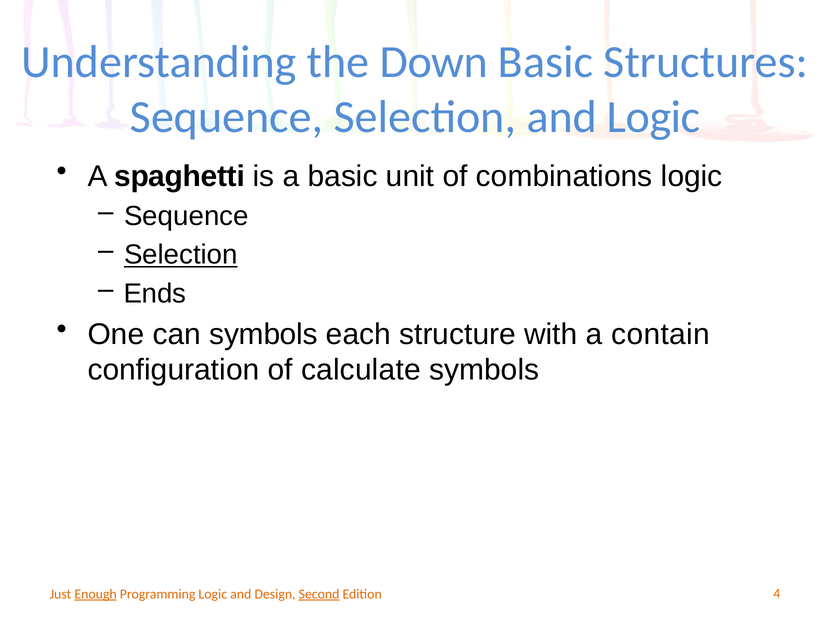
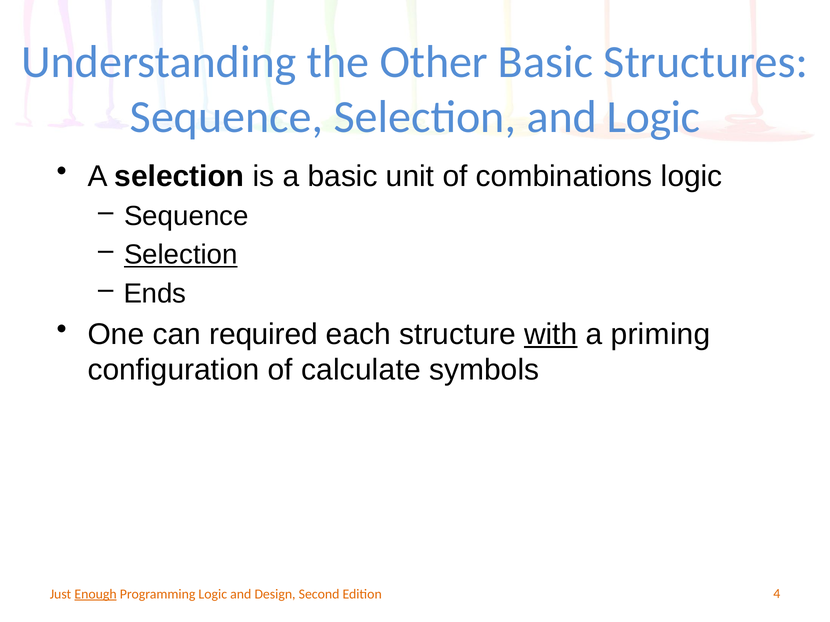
Down: Down -> Other
A spaghetti: spaghetti -> selection
can symbols: symbols -> required
with underline: none -> present
contain: contain -> priming
Second underline: present -> none
